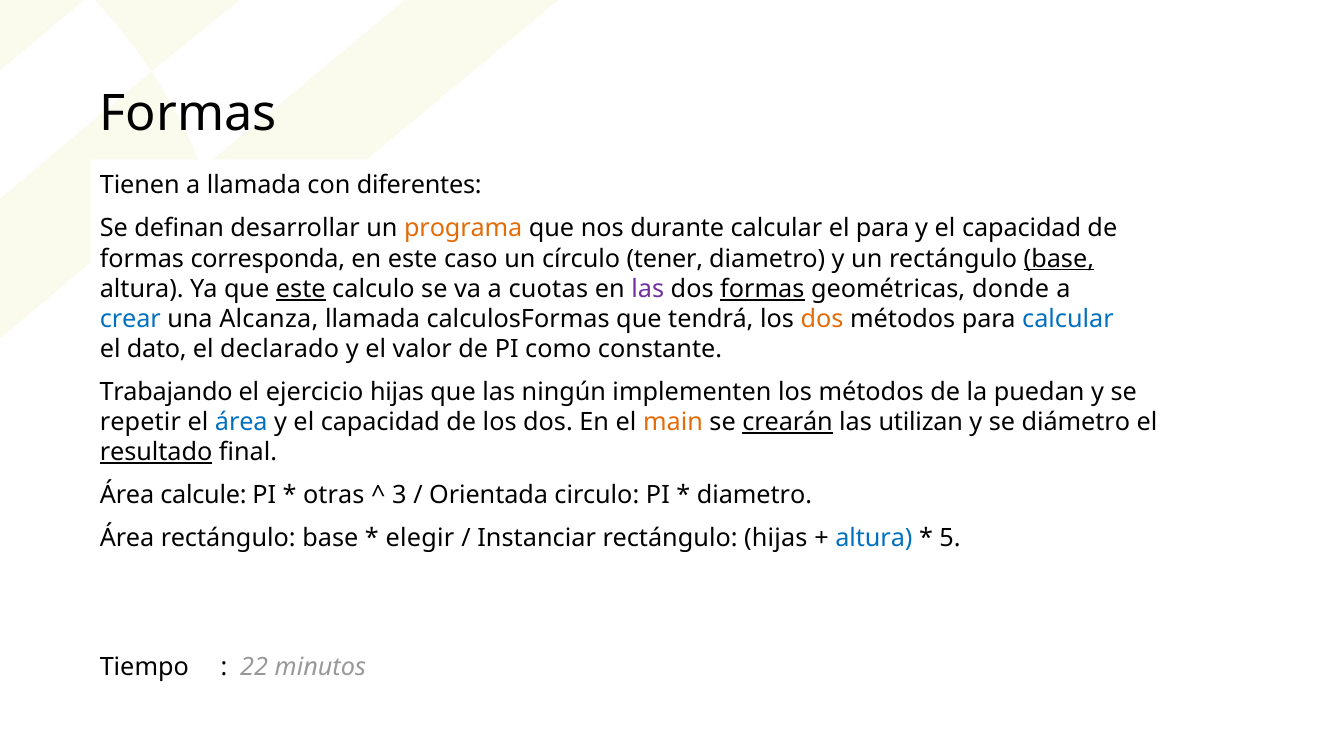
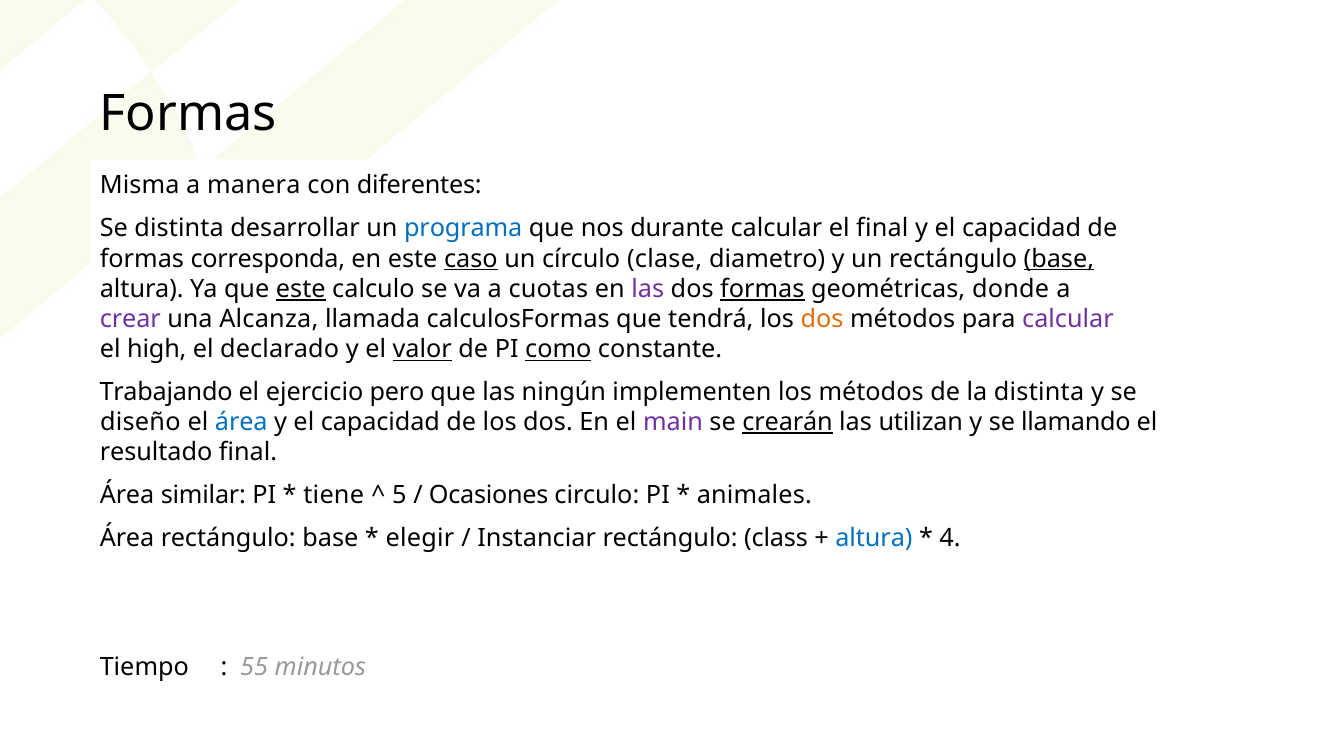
Tienen: Tienen -> Misma
a llamada: llamada -> manera
Se definan: definan -> distinta
programa colour: orange -> blue
el para: para -> final
caso underline: none -> present
tener: tener -> clase
crear colour: blue -> purple
calcular at (1068, 319) colour: blue -> purple
dato: dato -> high
valor underline: none -> present
como underline: none -> present
ejercicio hijas: hijas -> pero
la puedan: puedan -> distinta
repetir: repetir -> diseño
main colour: orange -> purple
diámetro: diámetro -> llamando
resultado underline: present -> none
calcule: calcule -> similar
otras: otras -> tiene
3: 3 -> 5
Orientada: Orientada -> Ocasiones
diametro at (754, 495): diametro -> animales
rectángulo hijas: hijas -> class
5: 5 -> 4
22: 22 -> 55
